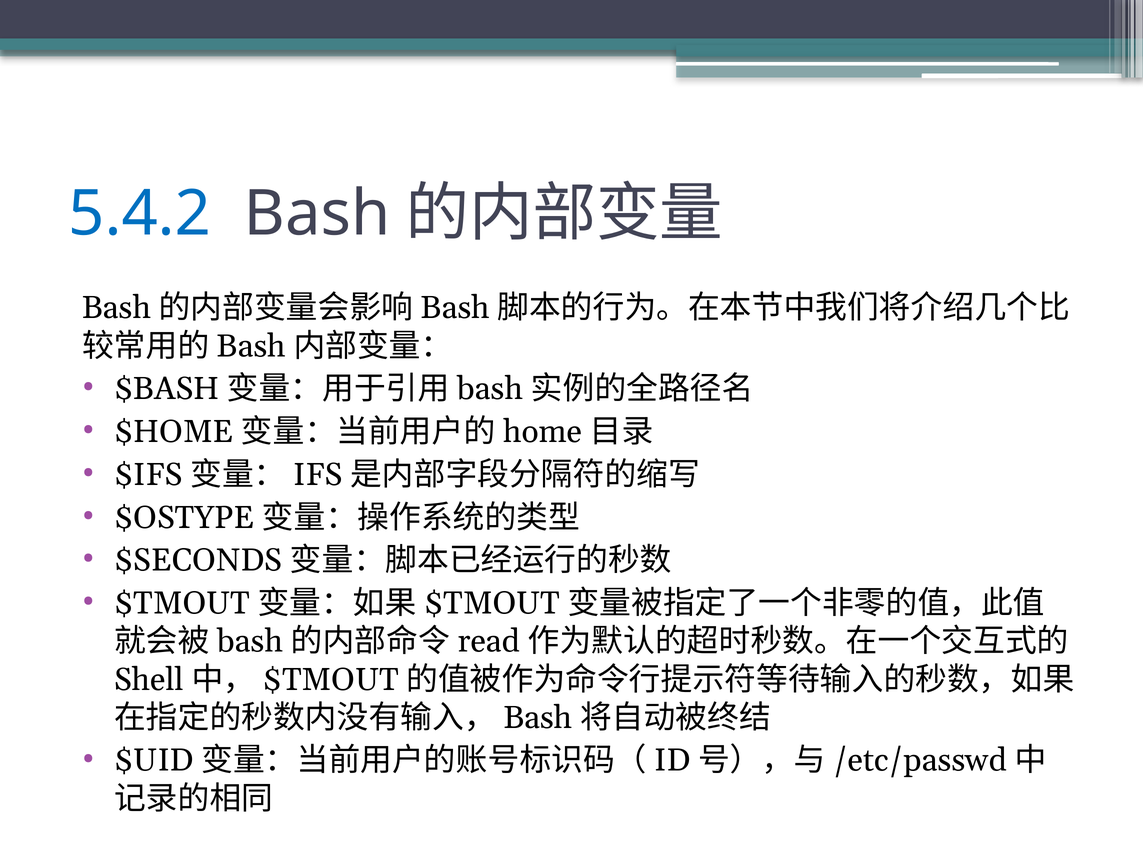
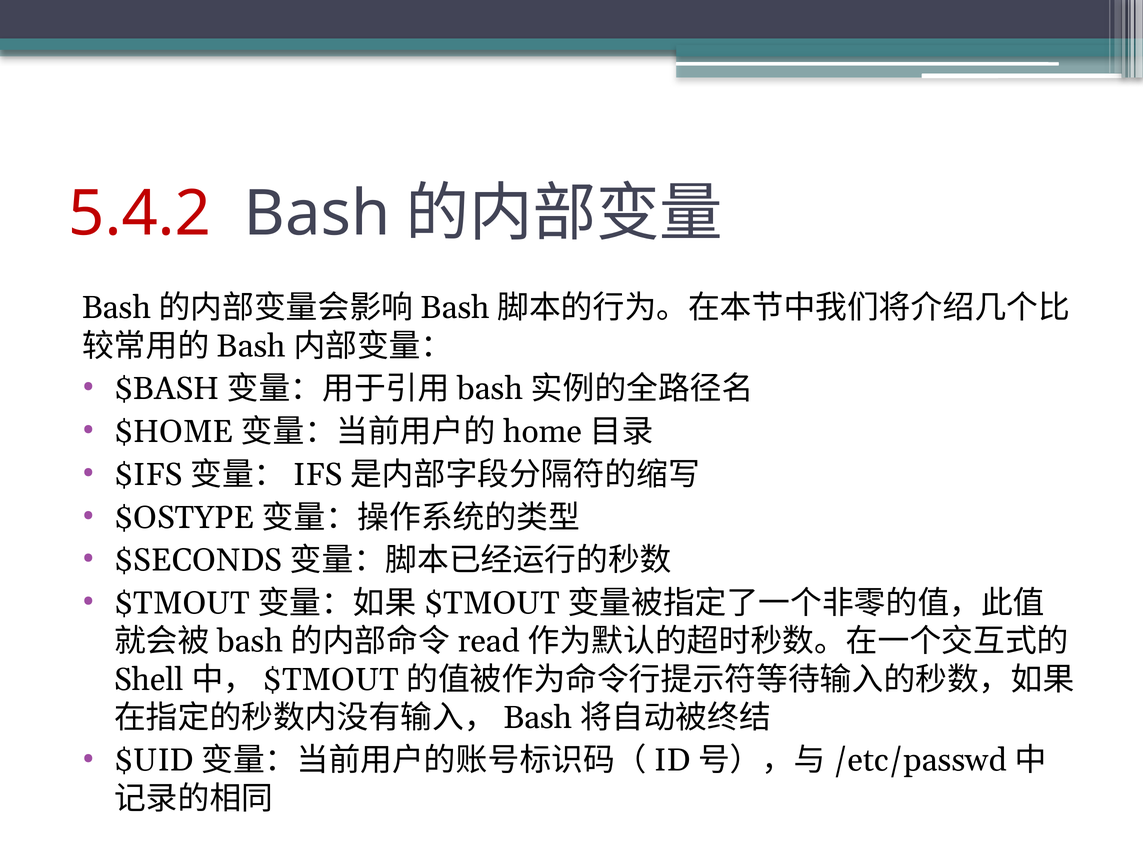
5.4.2 colour: blue -> red
